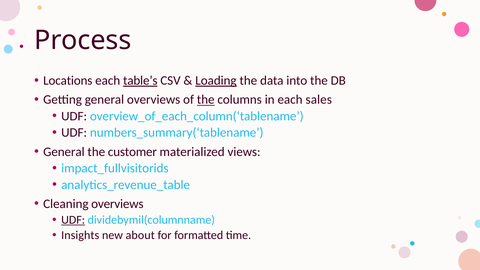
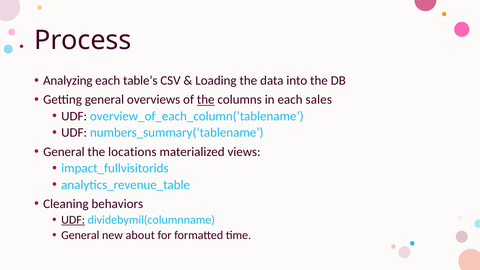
Locations: Locations -> Analyzing
table’s underline: present -> none
Loading underline: present -> none
customer: customer -> locations
Cleaning overviews: overviews -> behaviors
Insights at (80, 235): Insights -> General
